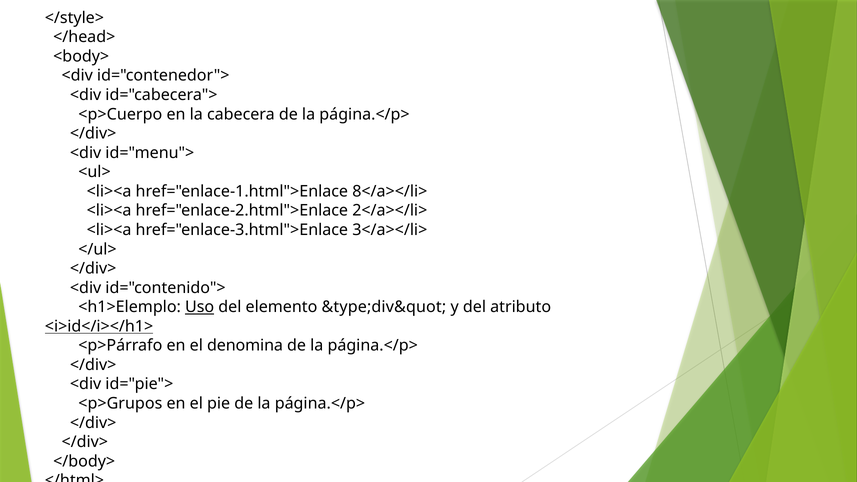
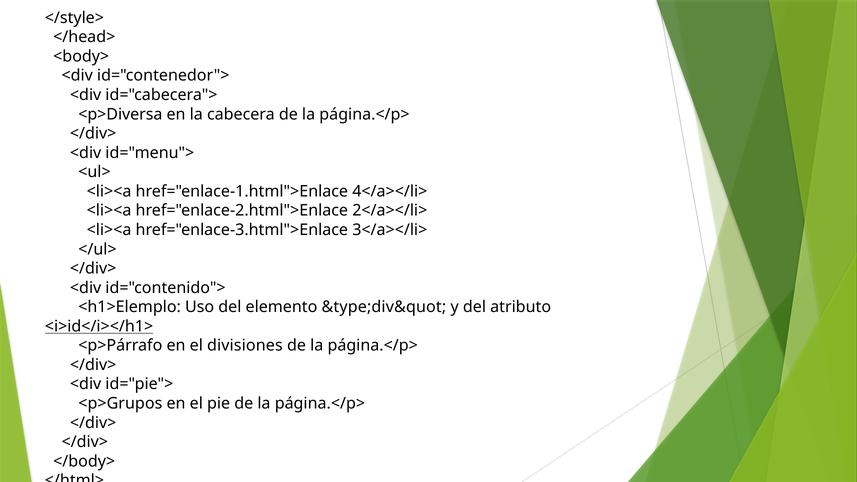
<p>Cuerpo: <p>Cuerpo -> <p>Diversa
8</a></li>: 8</a></li> -> 4</a></li>
Uso underline: present -> none
denomina: denomina -> divisiones
